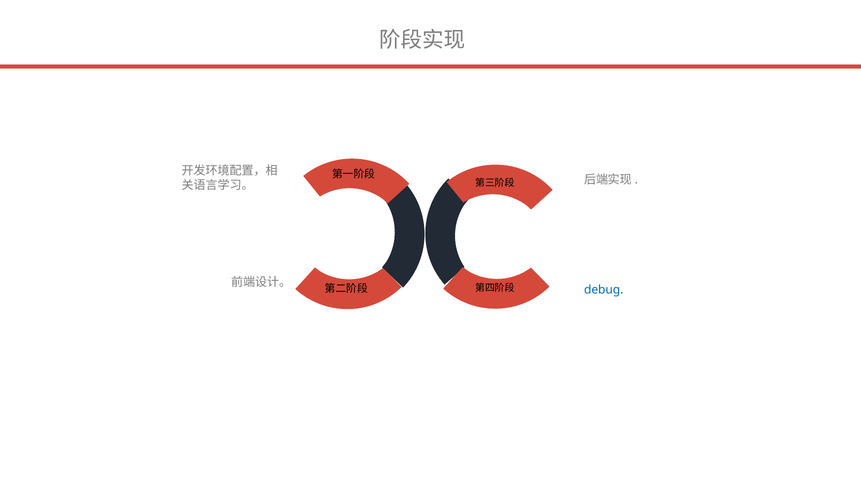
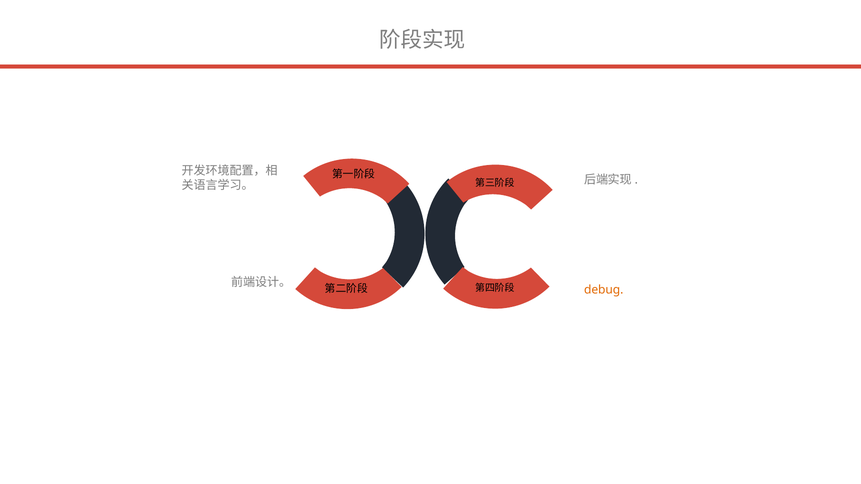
debug colour: blue -> orange
